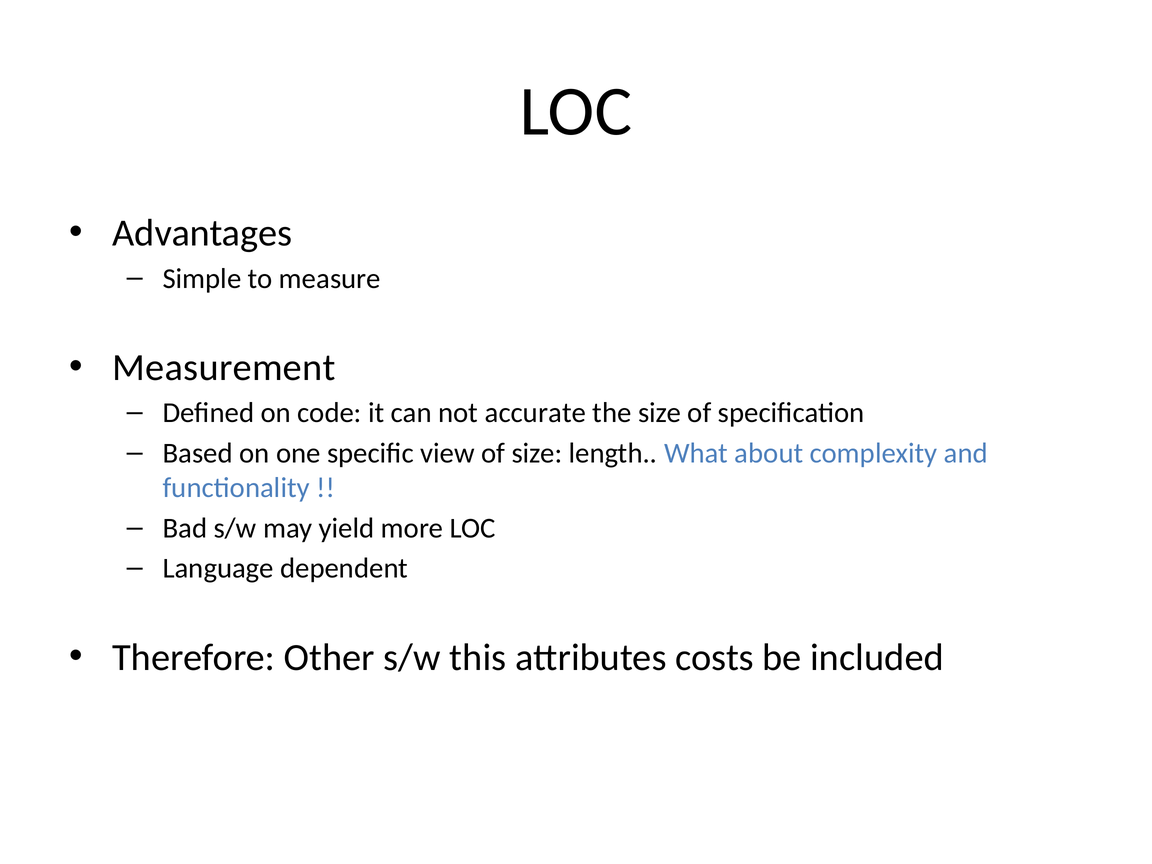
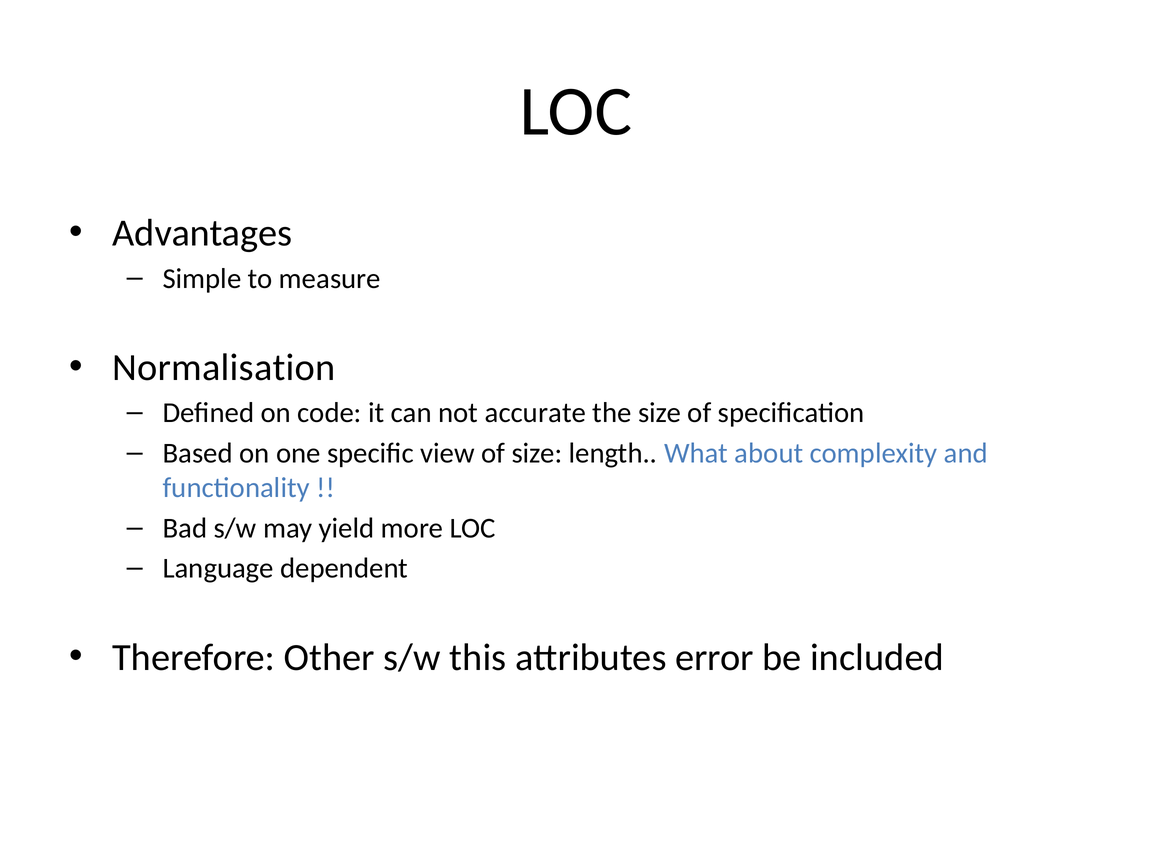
Measurement: Measurement -> Normalisation
costs: costs -> error
